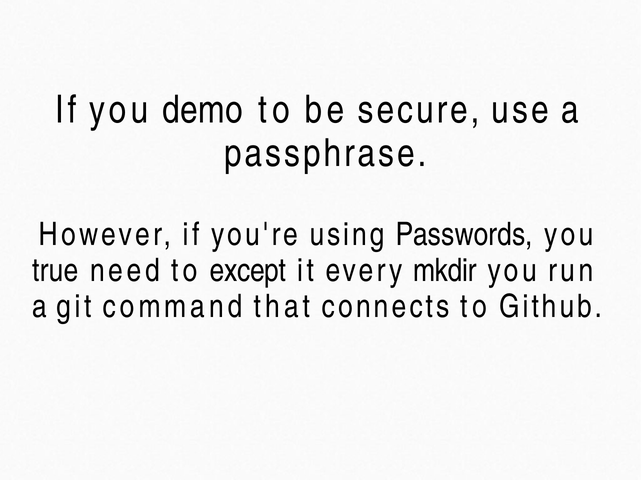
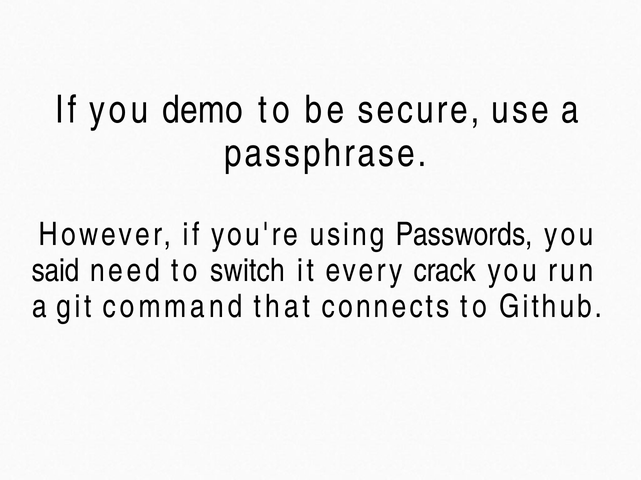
true: true -> said
except: except -> switch
mkdir: mkdir -> crack
